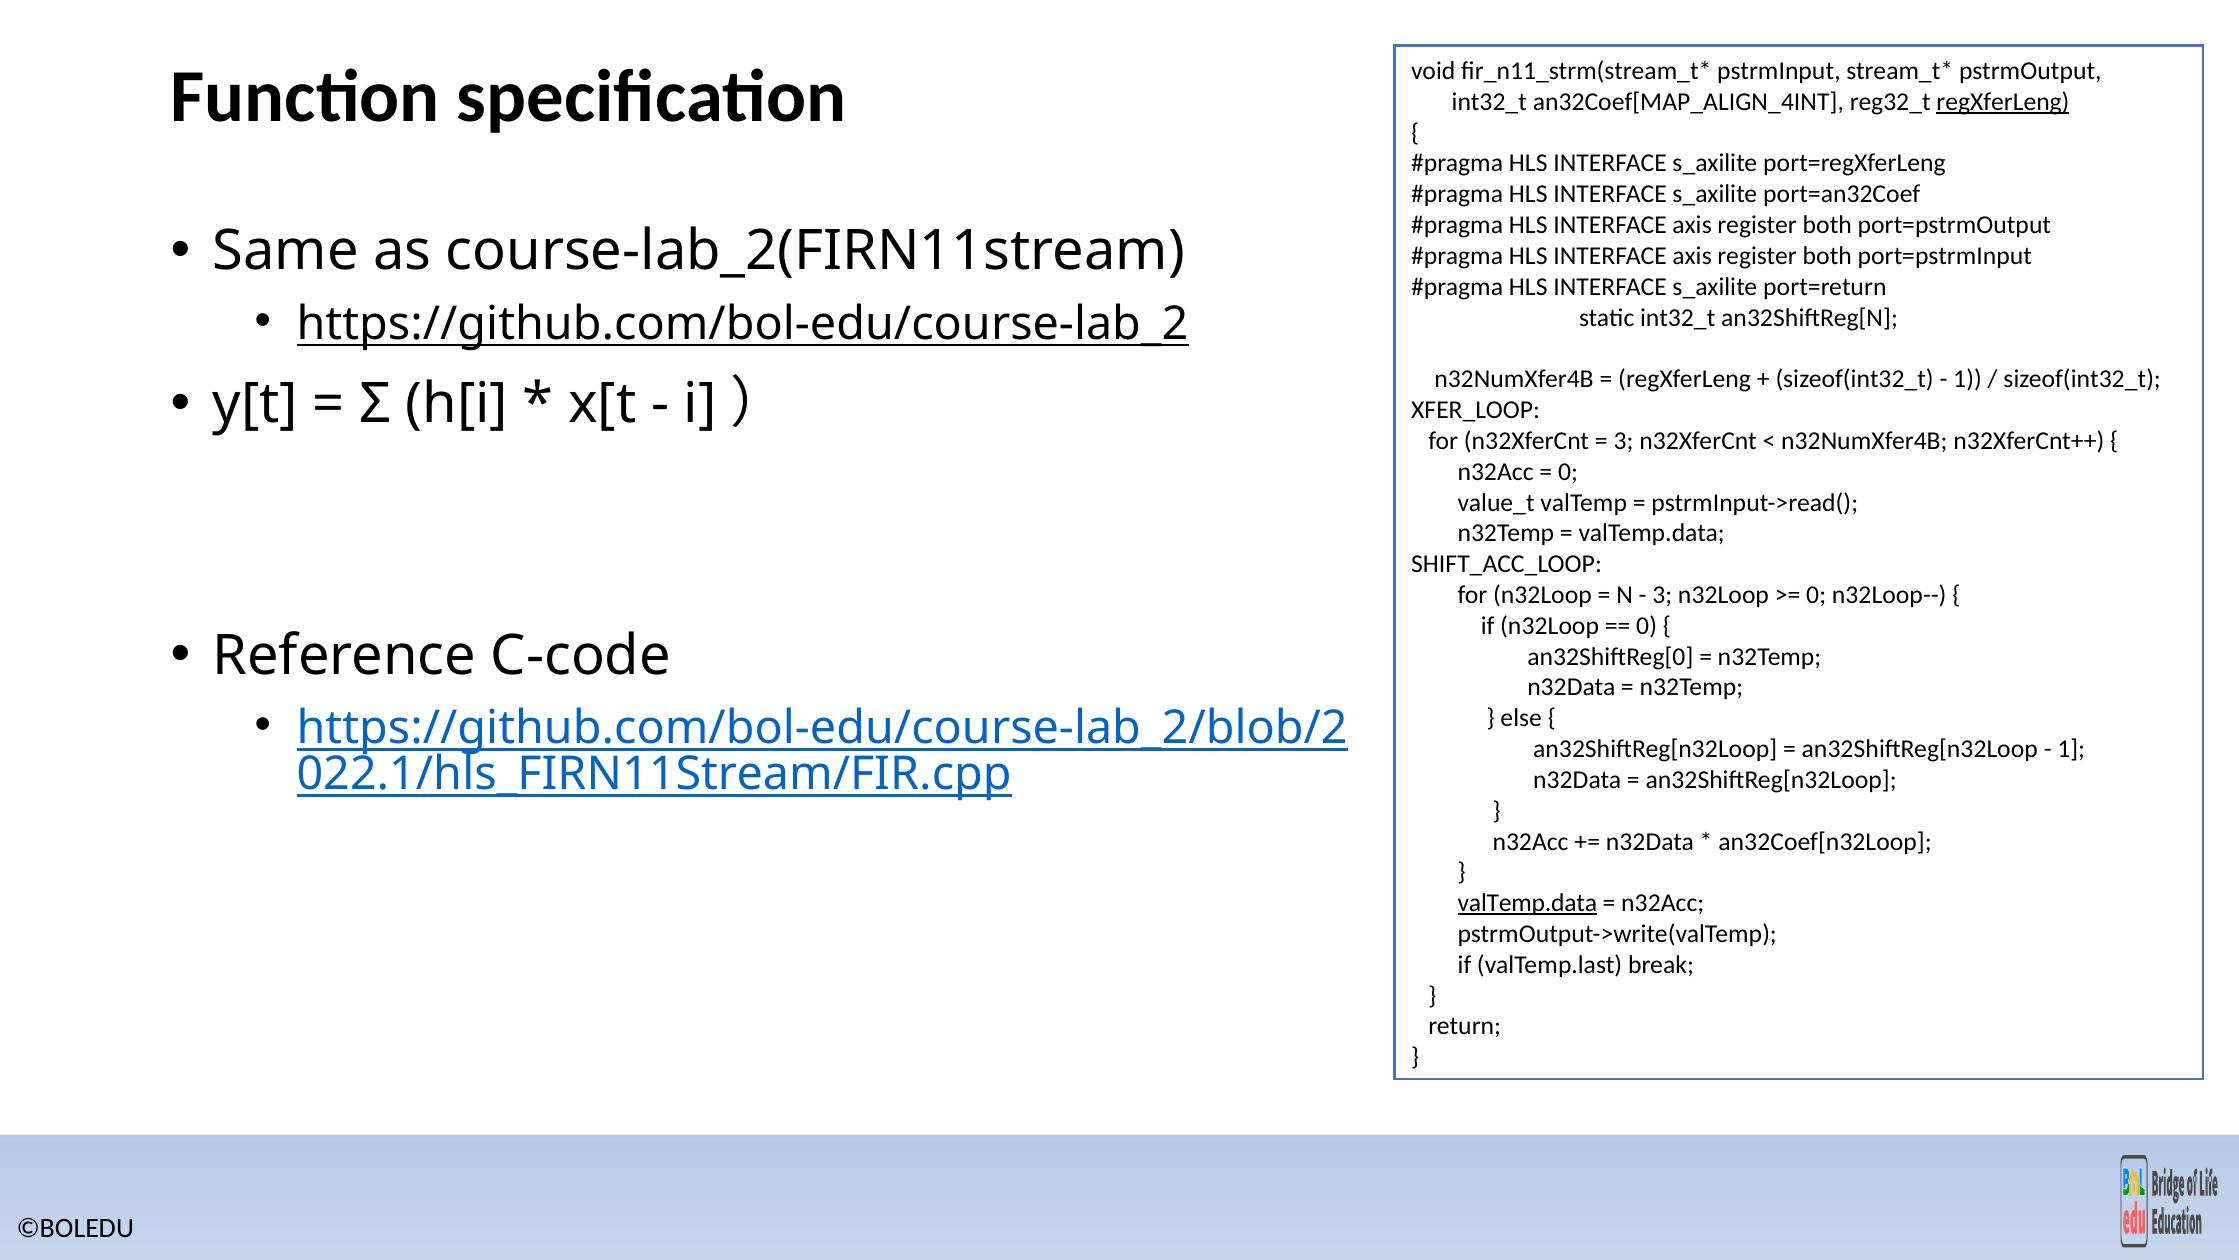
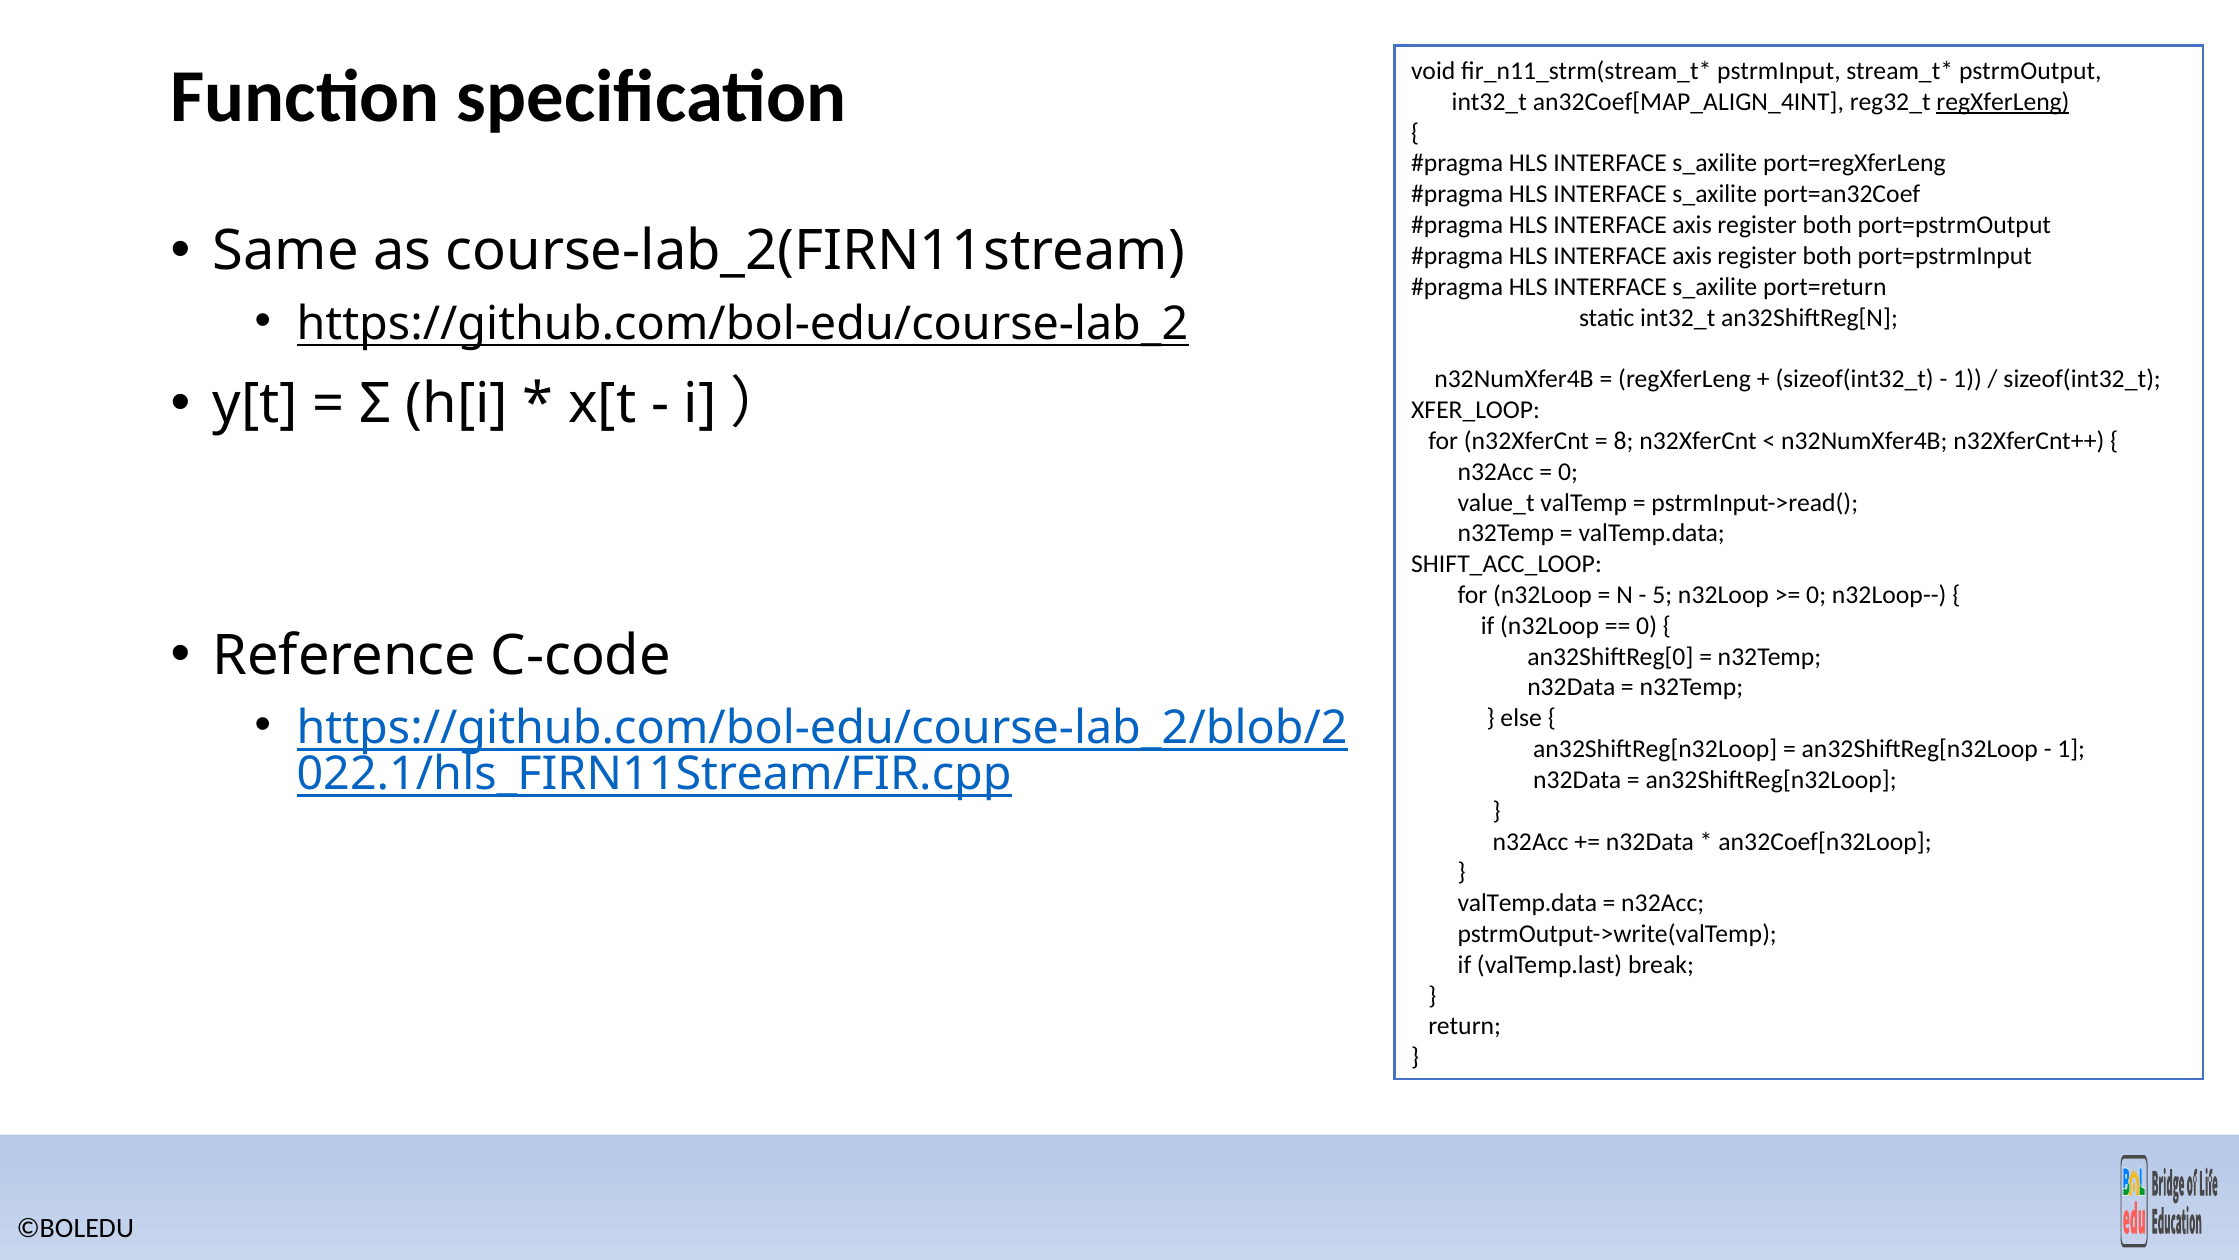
3 at (1624, 441): 3 -> 8
3 at (1662, 595): 3 -> 5
valTemp.data at (1527, 903) underline: present -> none
